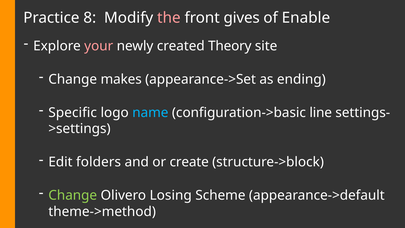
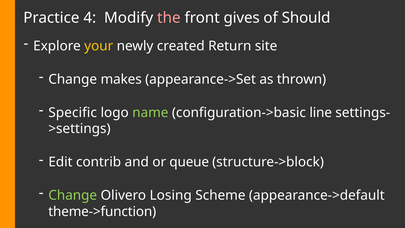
8: 8 -> 4
Enable: Enable -> Should
your colour: pink -> yellow
Theory: Theory -> Return
ending: ending -> thrown
name colour: light blue -> light green
folders: folders -> contrib
create: create -> queue
theme->method: theme->method -> theme->function
